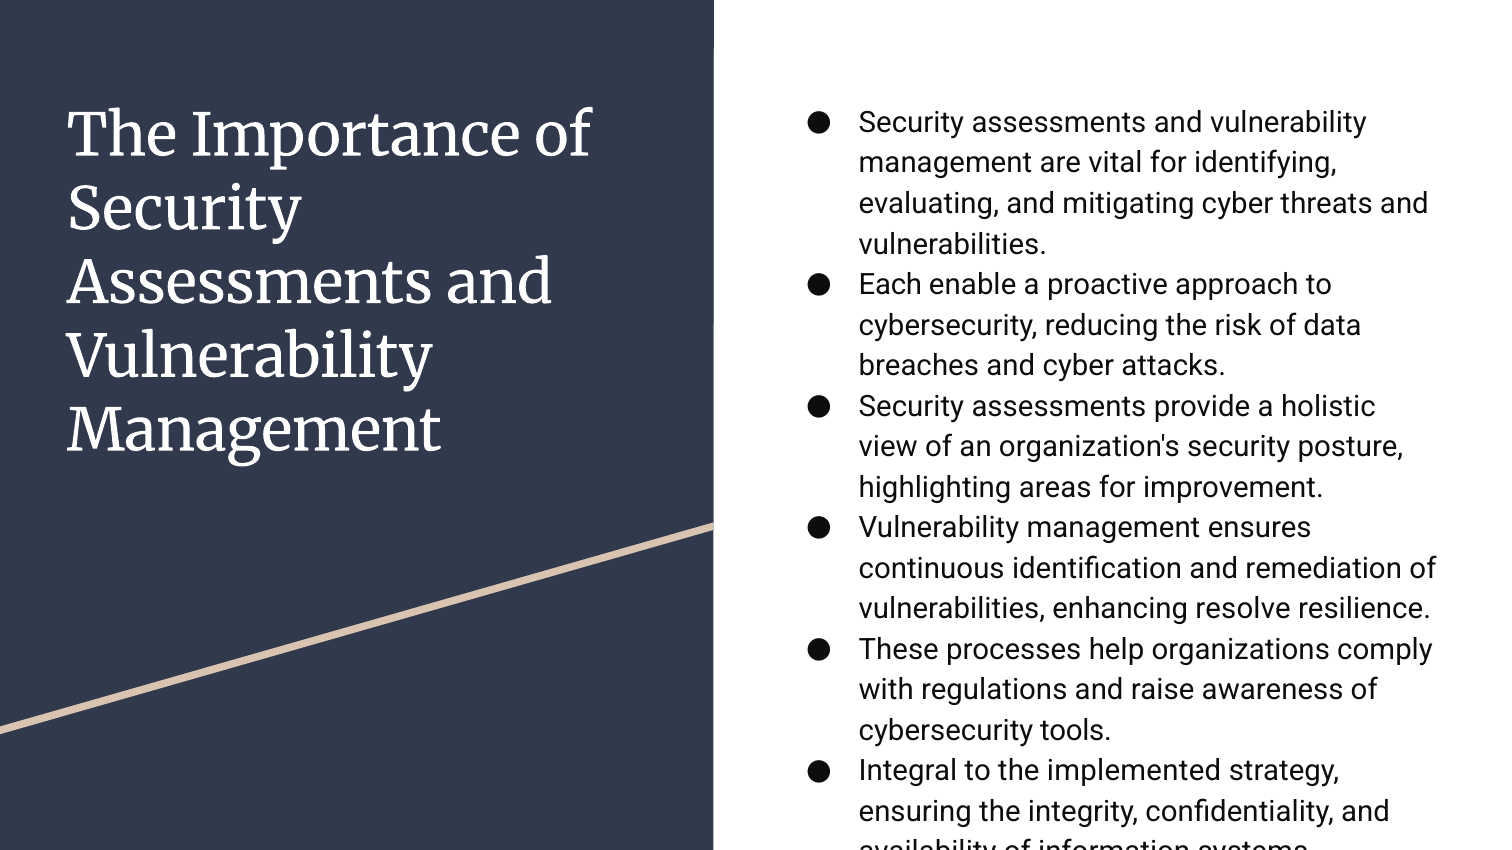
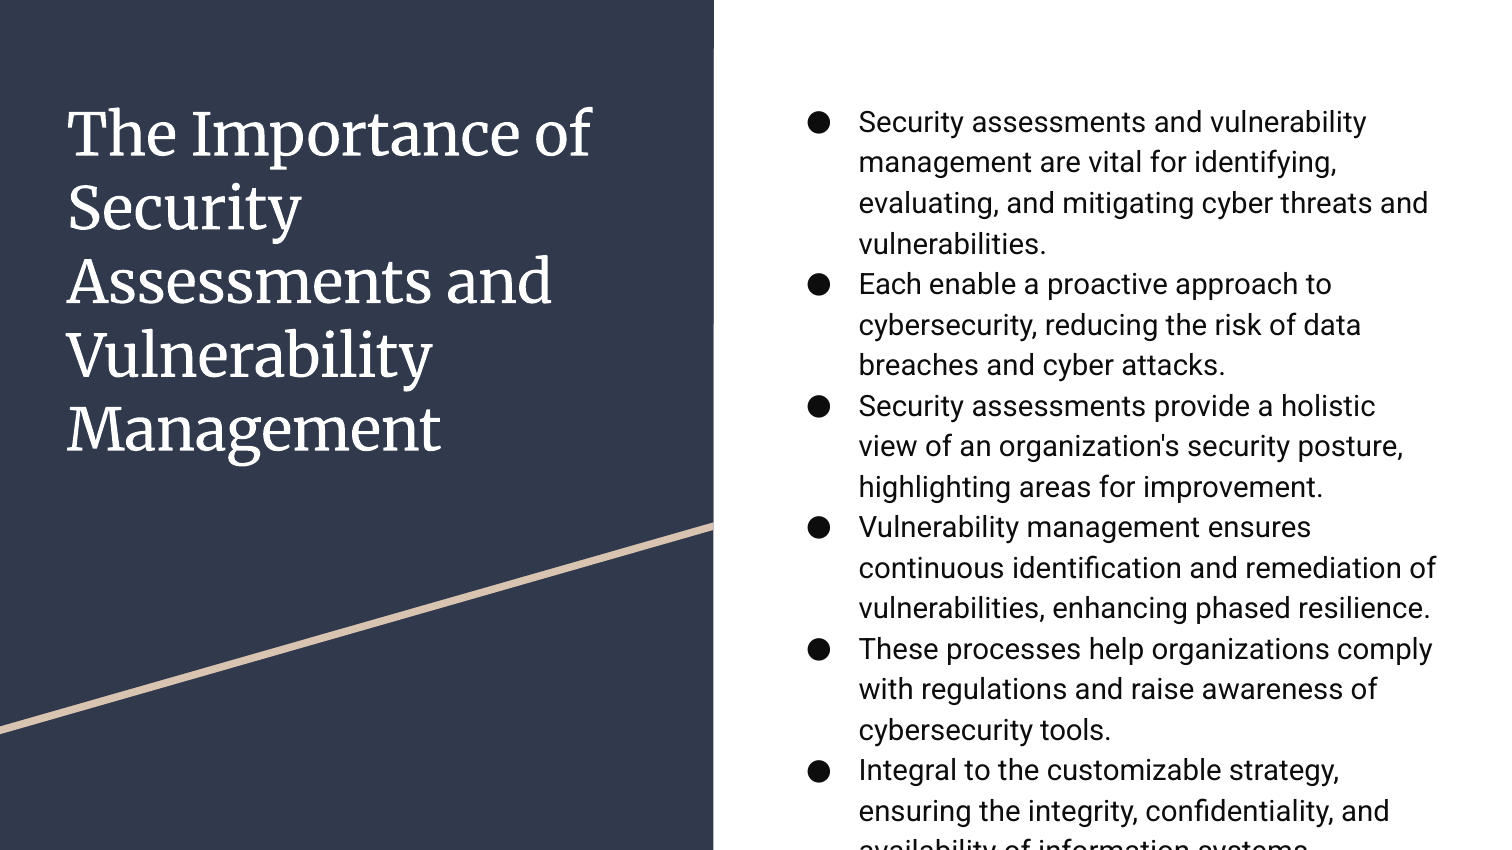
resolve: resolve -> phased
implemented: implemented -> customizable
